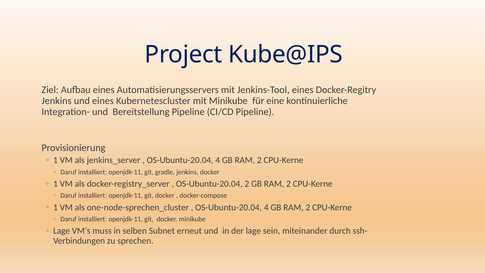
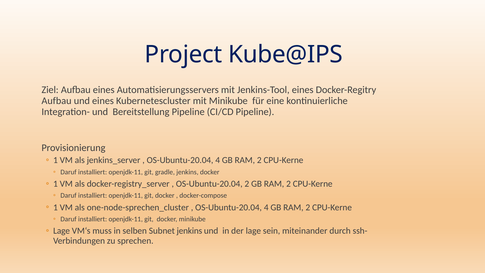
Jenkins at (57, 101): Jenkins -> Aufbau
Subnet erneut: erneut -> jenkins
